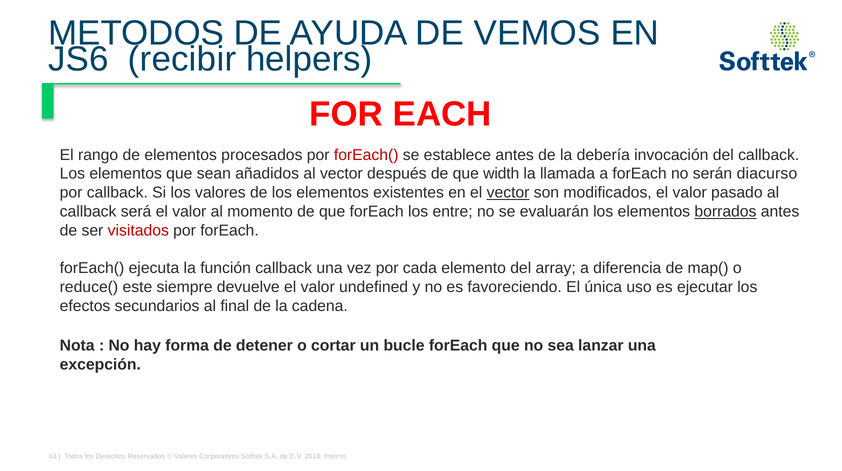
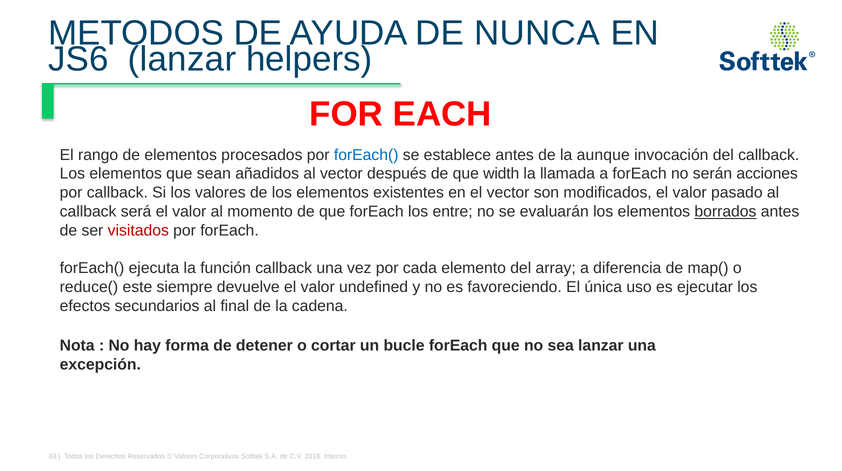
VEMOS: VEMOS -> NUNCA
JS6 recibir: recibir -> lanzar
forEach( at (366, 155) colour: red -> blue
debería: debería -> aunque
diacurso: diacurso -> acciones
vector at (508, 193) underline: present -> none
